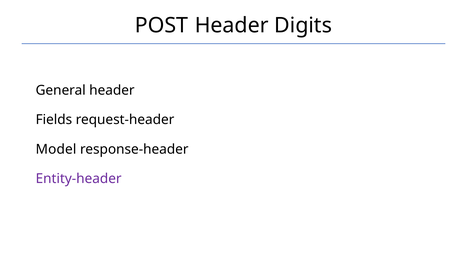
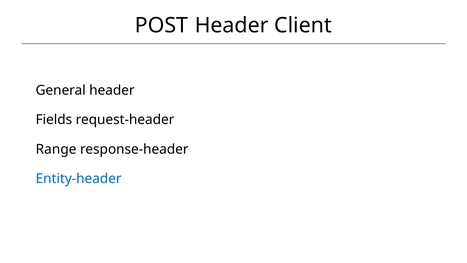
Digits: Digits -> Client
Model: Model -> Range
Entity-header colour: purple -> blue
